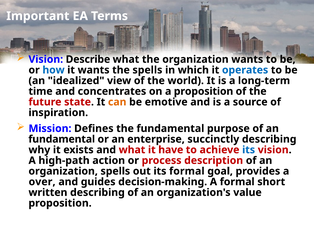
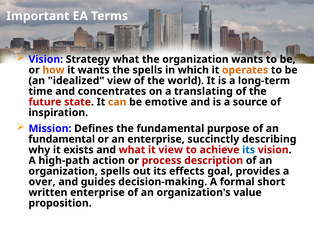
Describe: Describe -> Strategy
how colour: blue -> orange
operates colour: blue -> orange
a proposition: proposition -> translating
it have: have -> view
its formal: formal -> effects
written describing: describing -> enterprise
